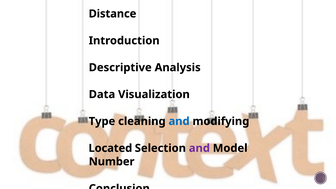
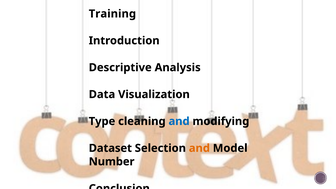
Distance: Distance -> Training
Located: Located -> Dataset
and at (199, 148) colour: purple -> orange
